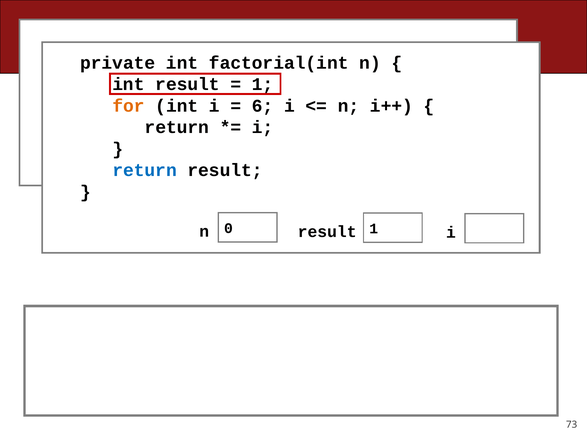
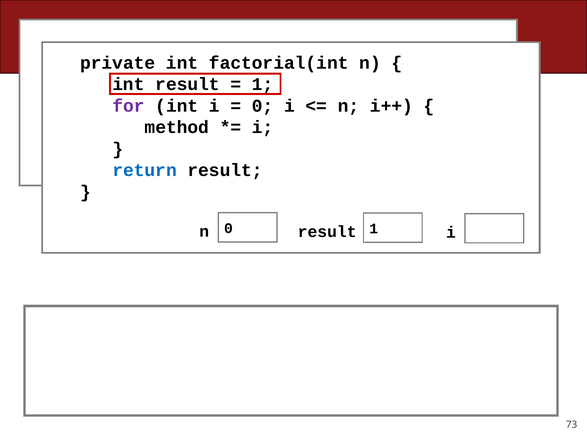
for colour: orange -> purple
6 at (263, 106): 6 -> 0
return at (177, 127): return -> method
